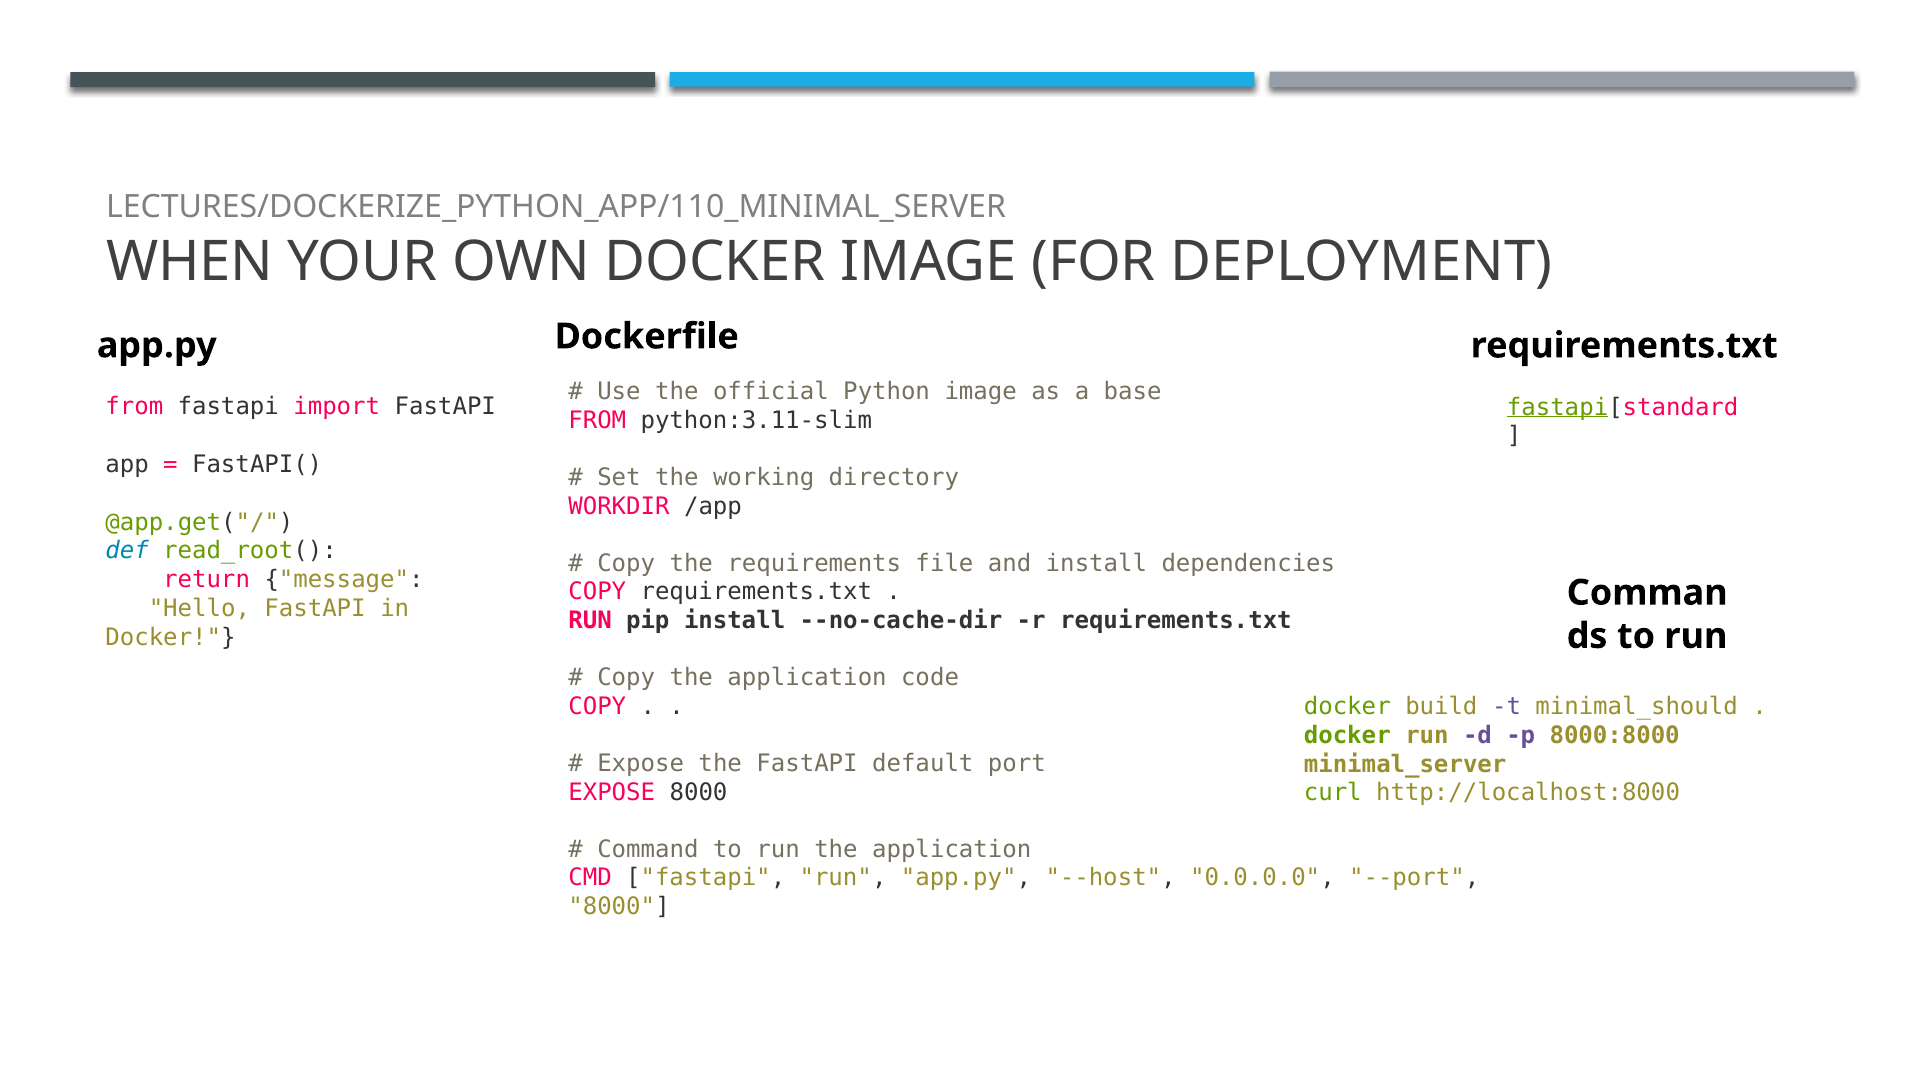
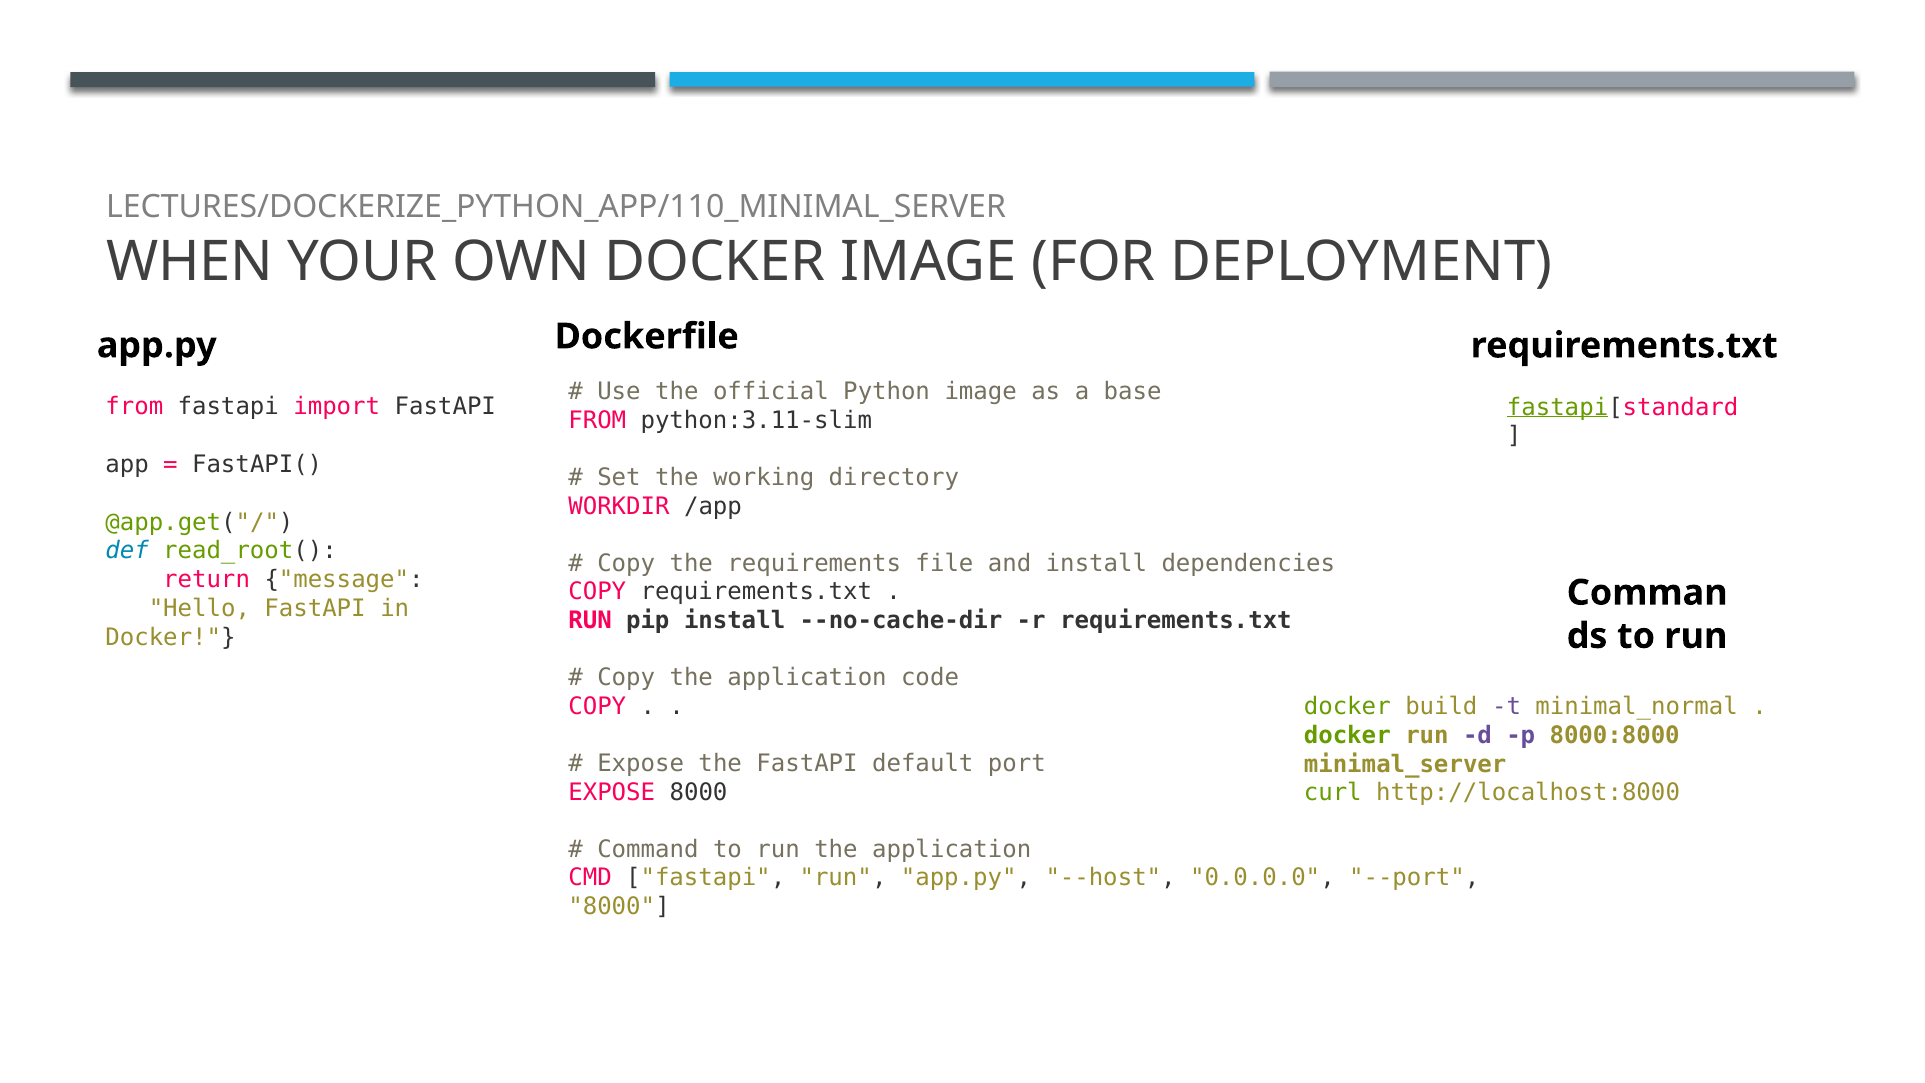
minimal_should: minimal_should -> minimal_normal
